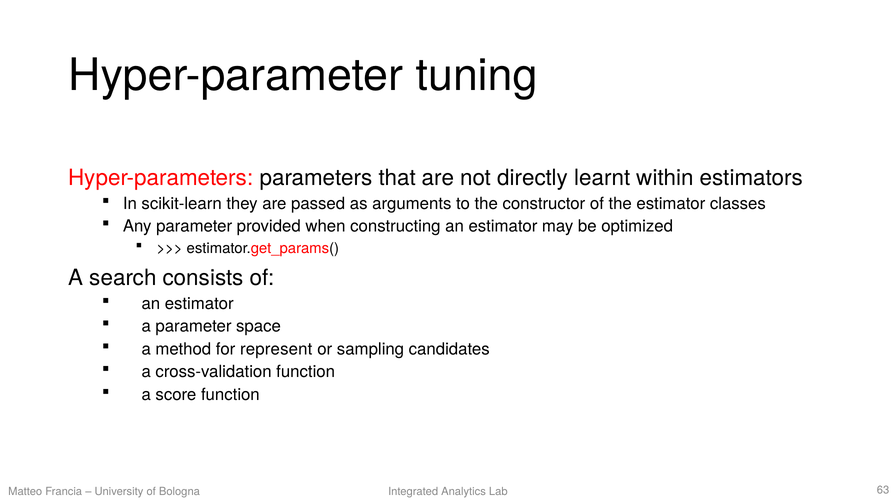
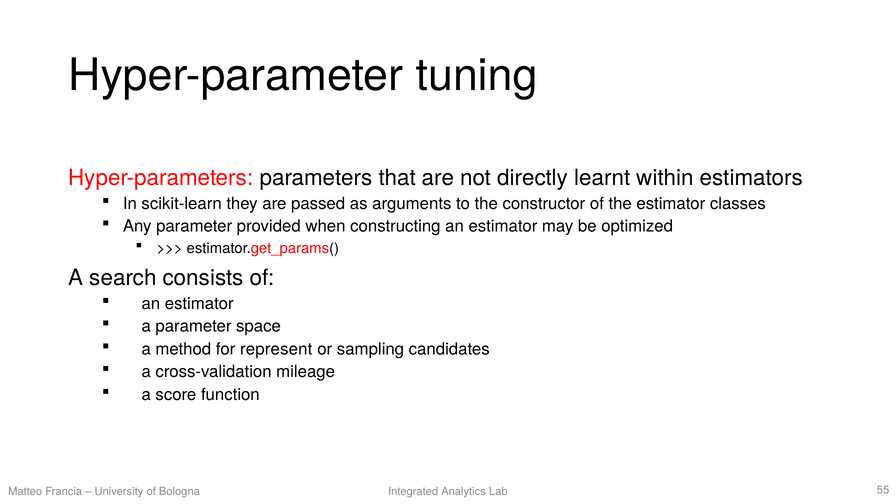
cross-validation function: function -> mileage
63: 63 -> 55
